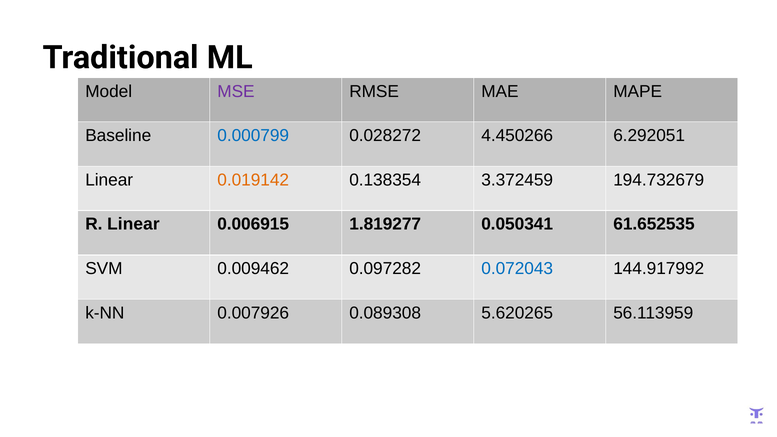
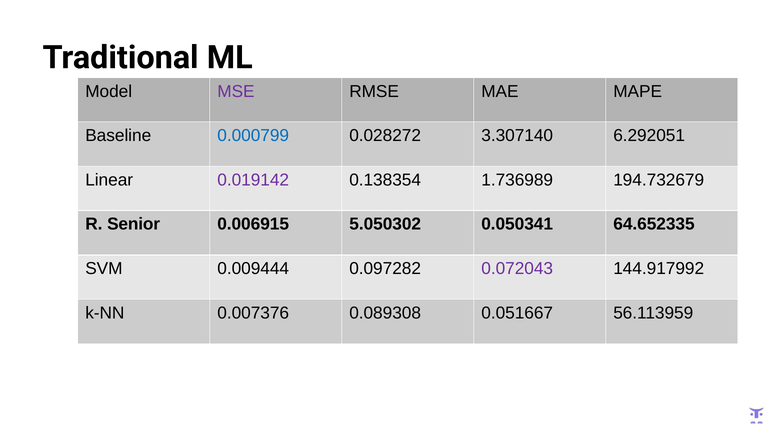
4.450266: 4.450266 -> 3.307140
0.019142 colour: orange -> purple
3.372459: 3.372459 -> 1.736989
R Linear: Linear -> Senior
1.819277: 1.819277 -> 5.050302
61.652535: 61.652535 -> 64.652335
0.009462: 0.009462 -> 0.009444
0.072043 colour: blue -> purple
0.007926: 0.007926 -> 0.007376
5.620265: 5.620265 -> 0.051667
